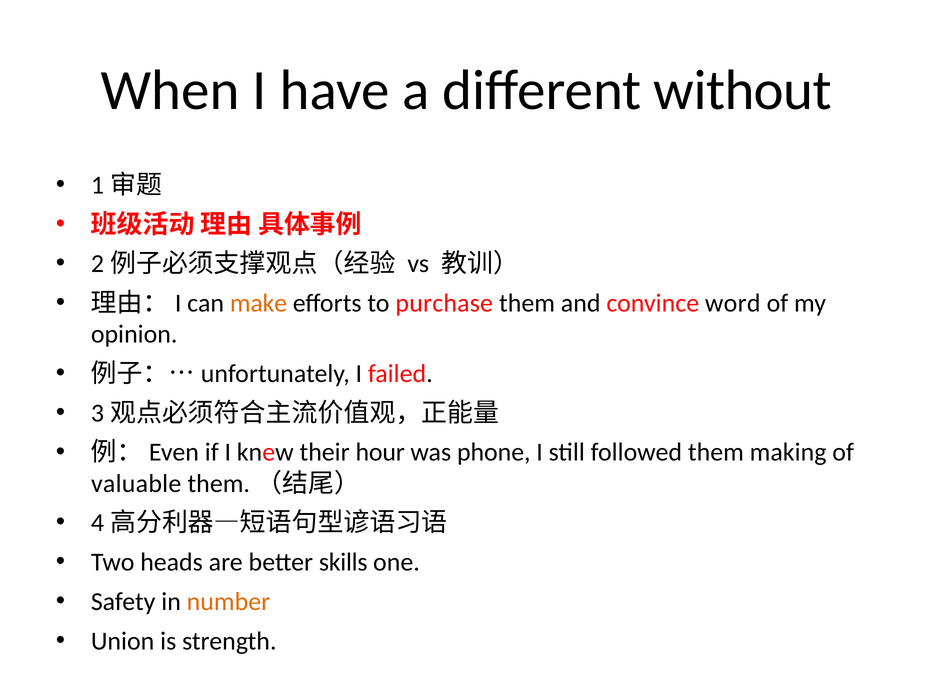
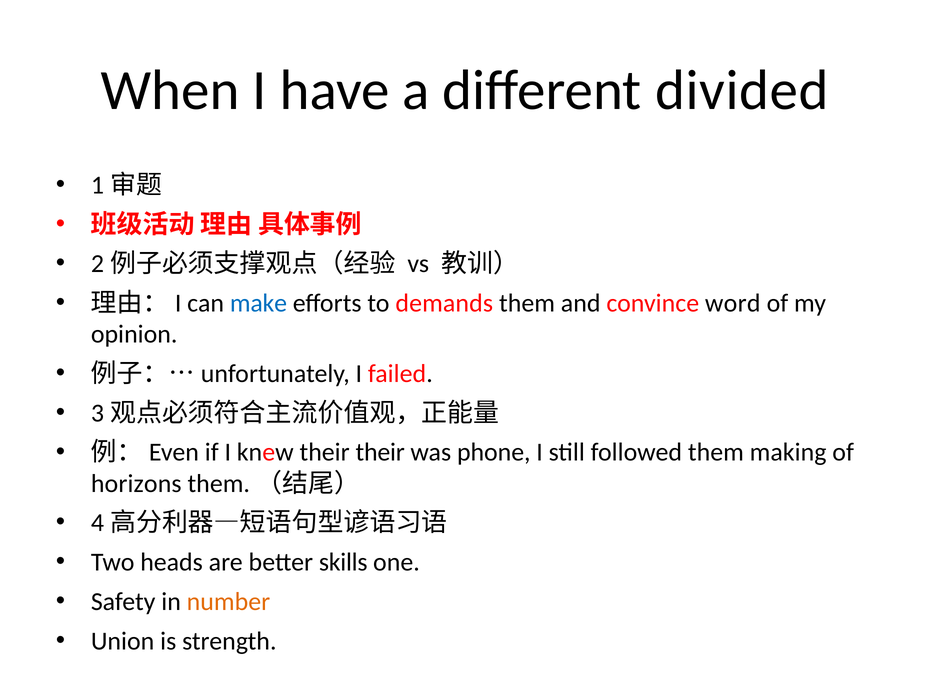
without: without -> divided
make colour: orange -> blue
purchase: purchase -> demands
their hour: hour -> their
valuable: valuable -> horizons
